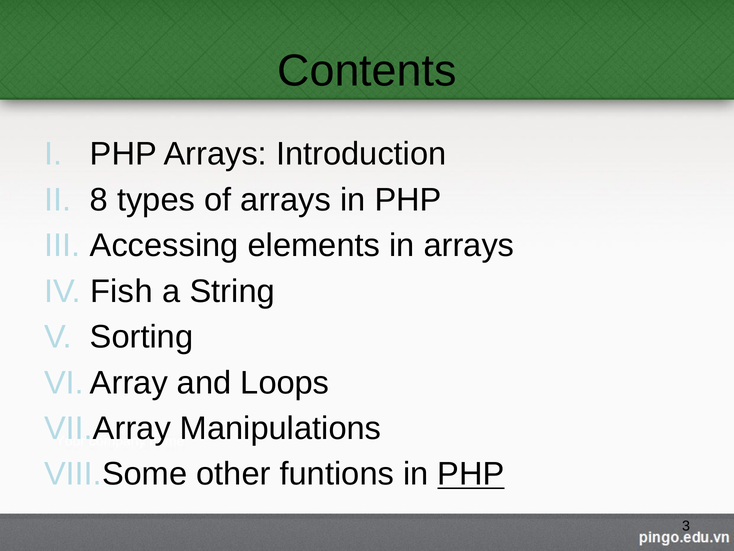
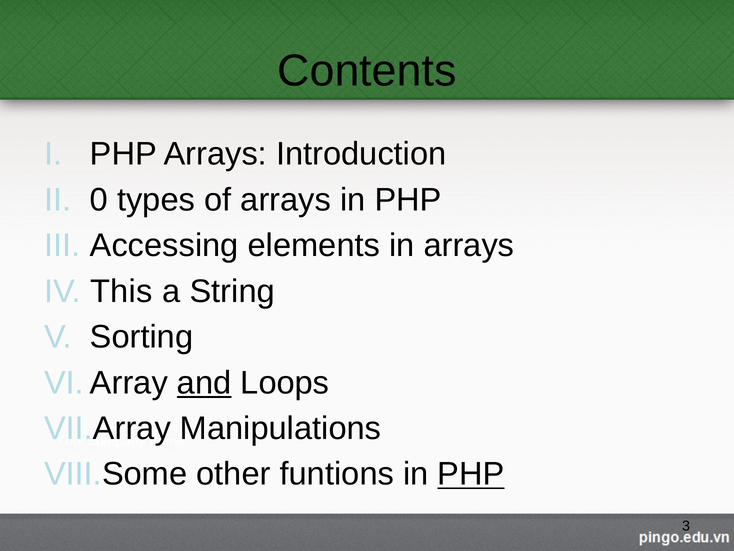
8: 8 -> 0
Fish: Fish -> This
and underline: none -> present
